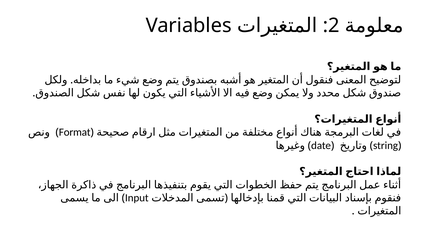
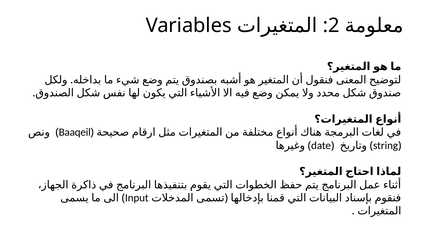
Format: Format -> Baaqeil
